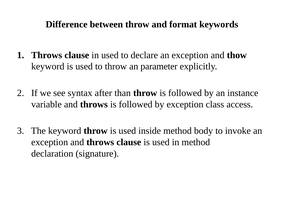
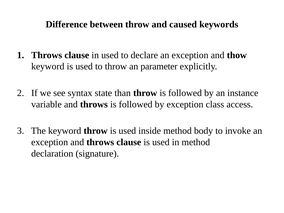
format: format -> caused
after: after -> state
